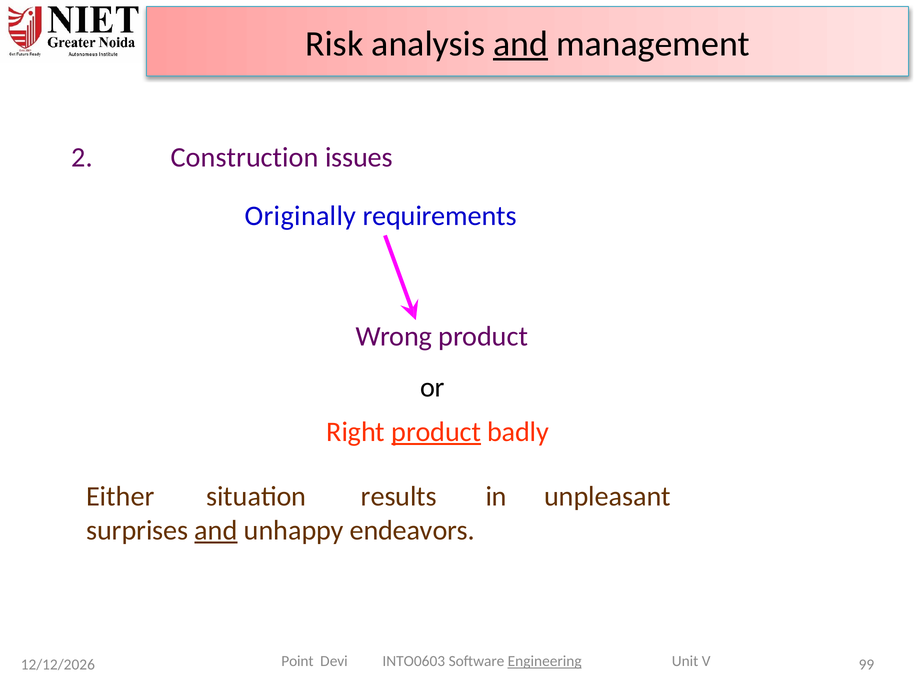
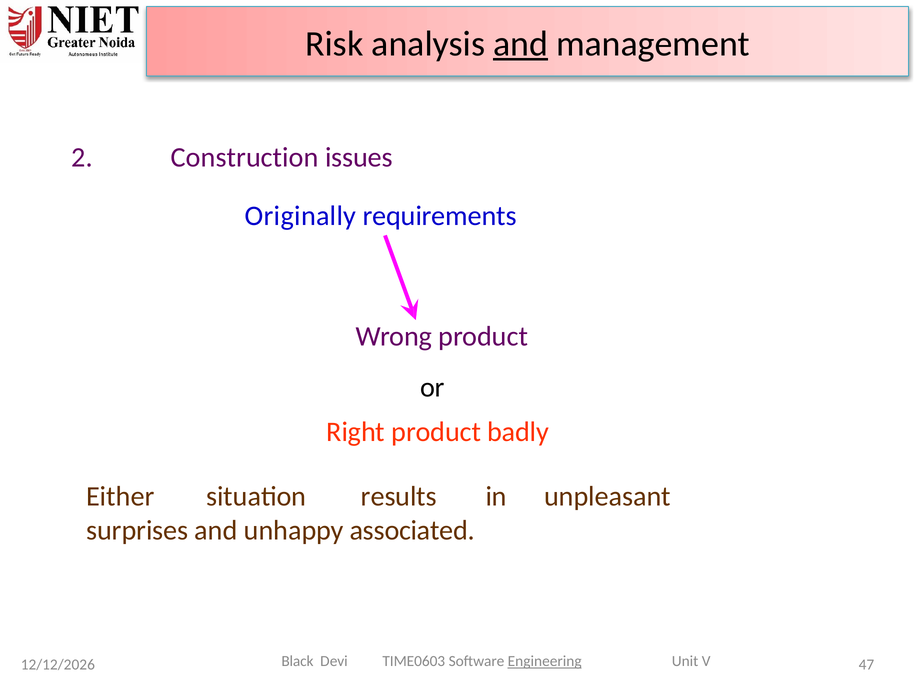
product at (436, 432) underline: present -> none
and at (216, 530) underline: present -> none
endeavors: endeavors -> associated
Point: Point -> Black
INTO0603: INTO0603 -> TIME0603
99: 99 -> 47
